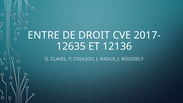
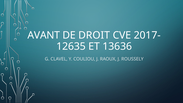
ENTRE: ENTRE -> AVANT
12136: 12136 -> 13636
